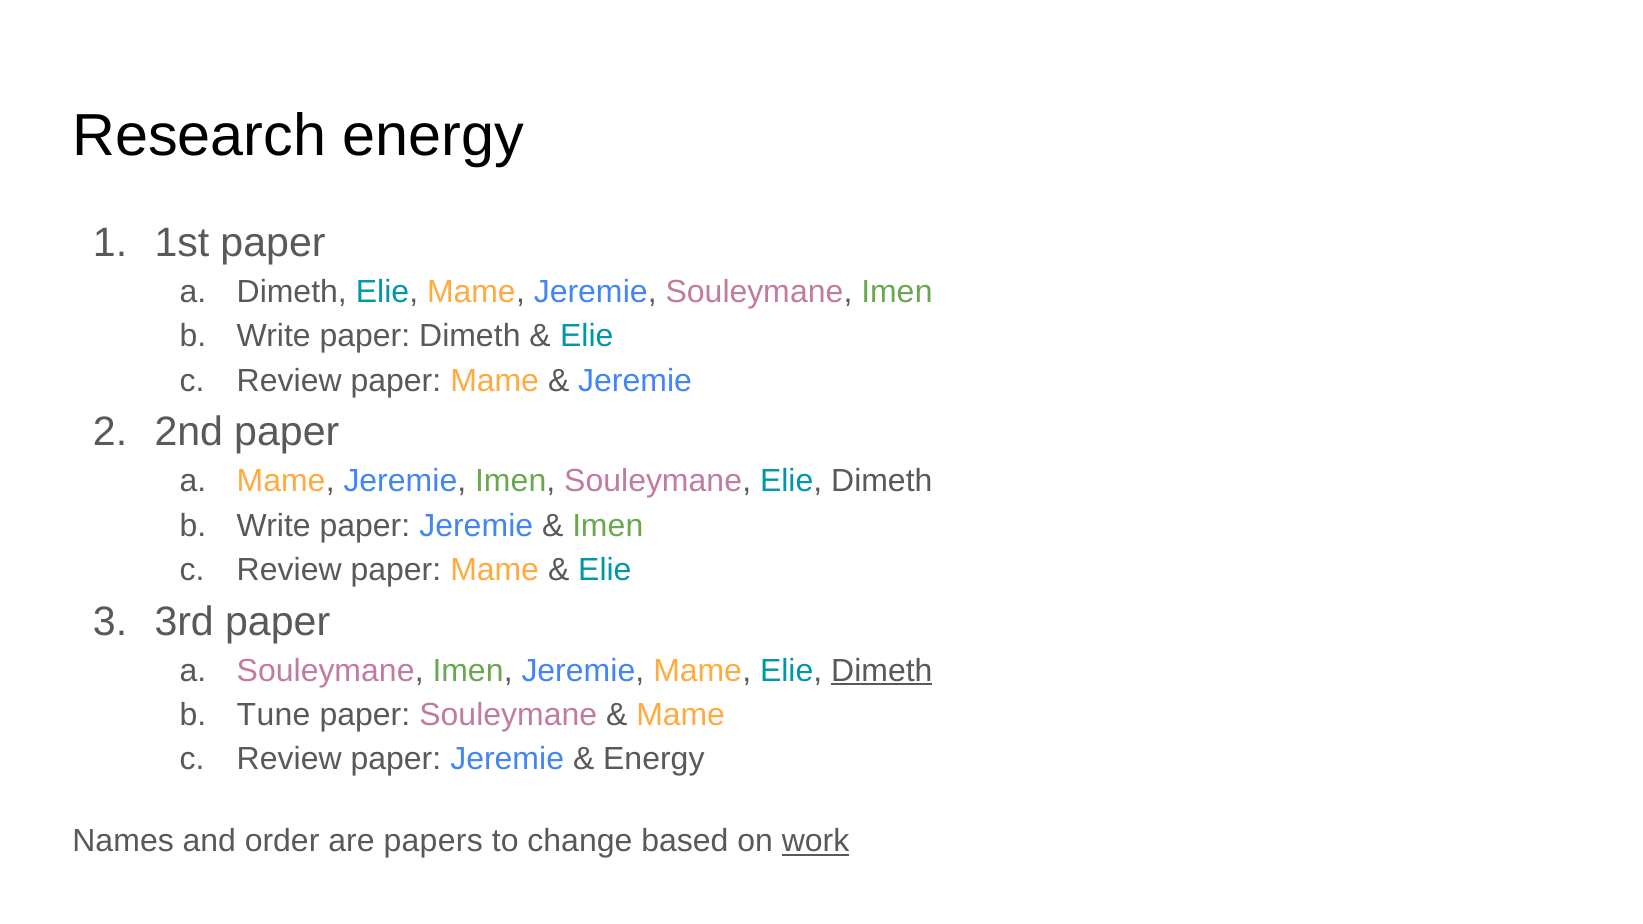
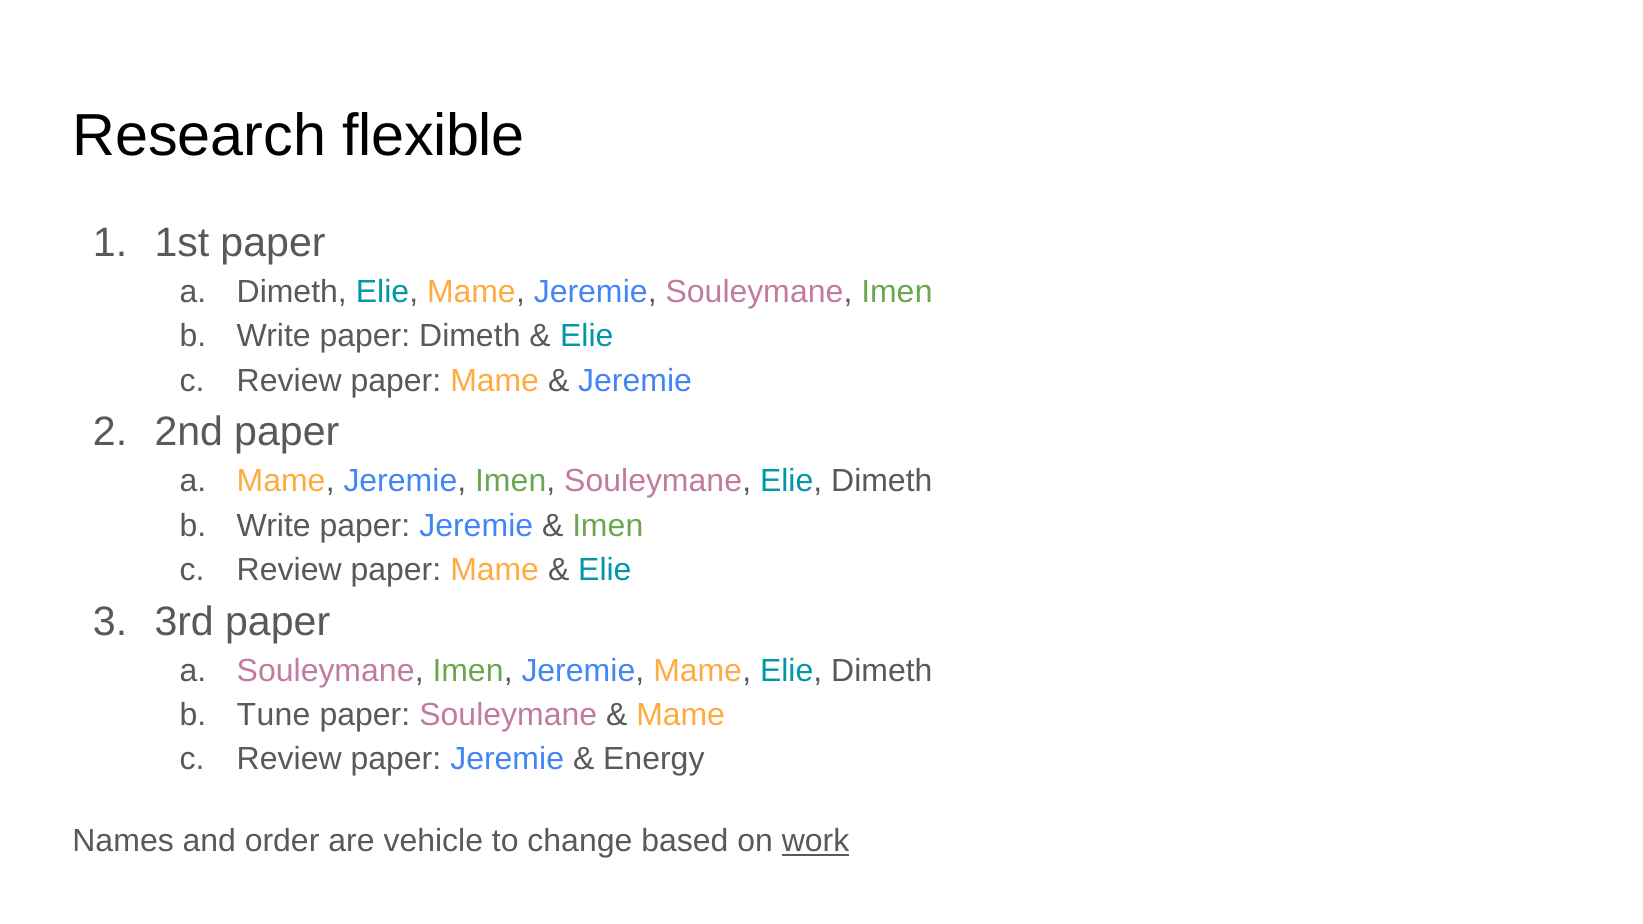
Research energy: energy -> flexible
Dimeth at (882, 671) underline: present -> none
papers: papers -> vehicle
